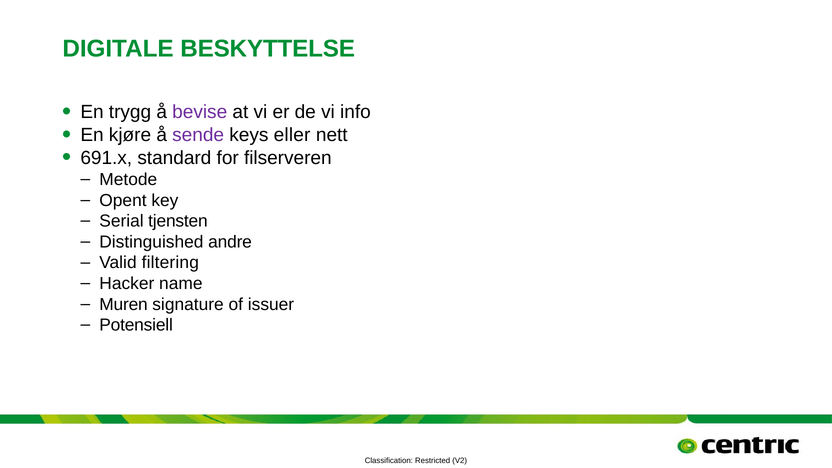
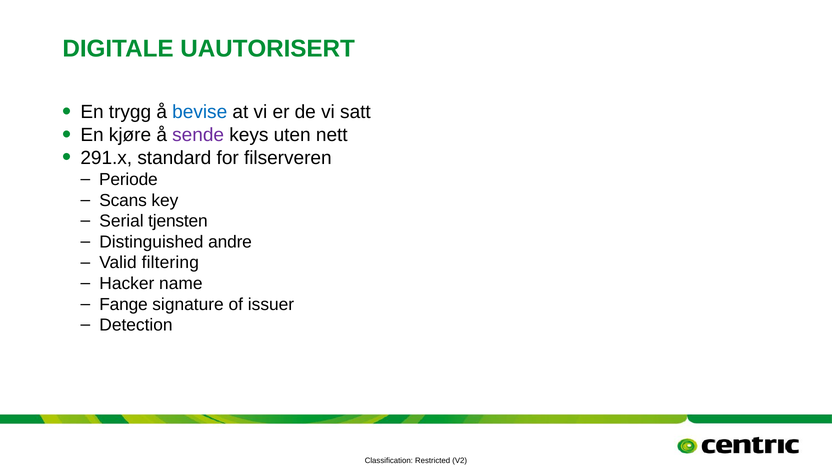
BESKYTTELSE: BESKYTTELSE -> UAUTORISERT
bevise colour: purple -> blue
info: info -> satt
eller: eller -> uten
691.x: 691.x -> 291.x
Metode: Metode -> Periode
Opent: Opent -> Scans
Muren: Muren -> Fange
Potensiell: Potensiell -> Detection
